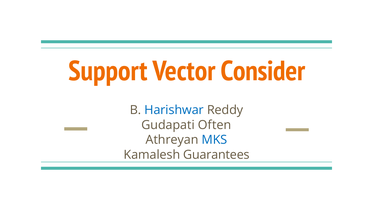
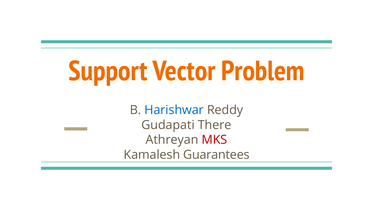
Consider: Consider -> Problem
Often: Often -> There
MKS colour: blue -> red
